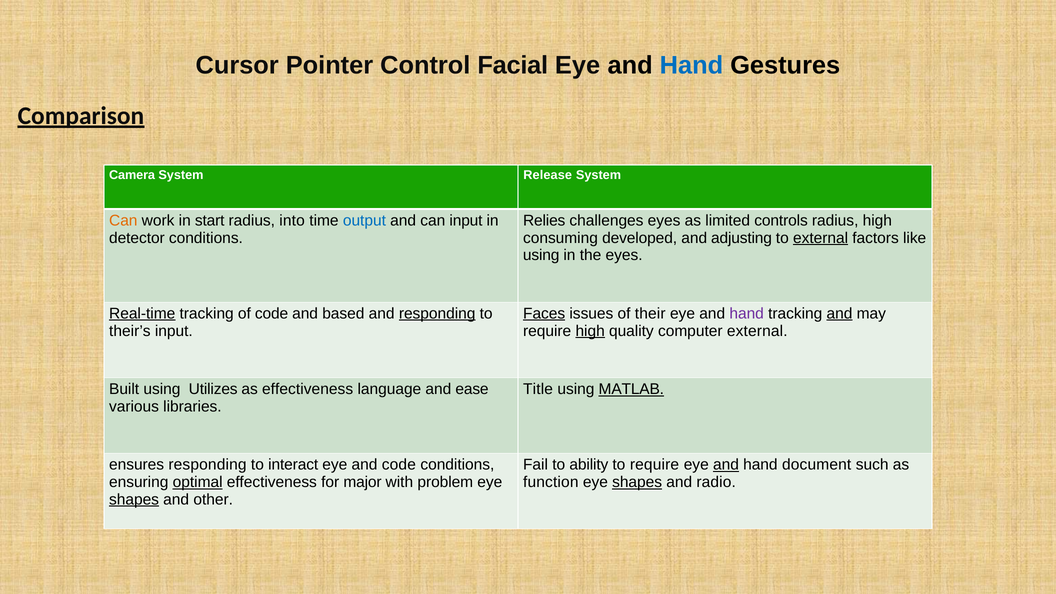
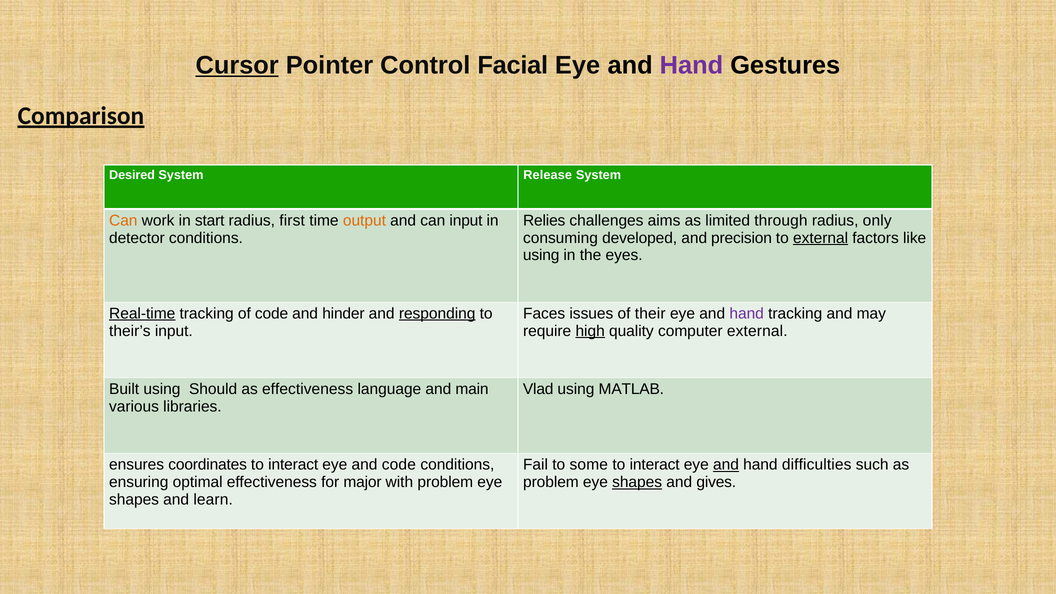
Cursor underline: none -> present
Hand at (691, 65) colour: blue -> purple
Camera: Camera -> Desired
into: into -> first
output colour: blue -> orange
challenges eyes: eyes -> aims
controls: controls -> through
radius high: high -> only
adjusting: adjusting -> precision
based: based -> hinder
Faces underline: present -> none
and at (840, 314) underline: present -> none
Utilizes: Utilizes -> Should
ease: ease -> main
Title: Title -> Vlad
MATLAB underline: present -> none
ensures responding: responding -> coordinates
ability: ability -> some
require at (654, 465): require -> interact
document: document -> difficulties
optimal underline: present -> none
function at (551, 482): function -> problem
radio: radio -> gives
shapes at (134, 500) underline: present -> none
other: other -> learn
